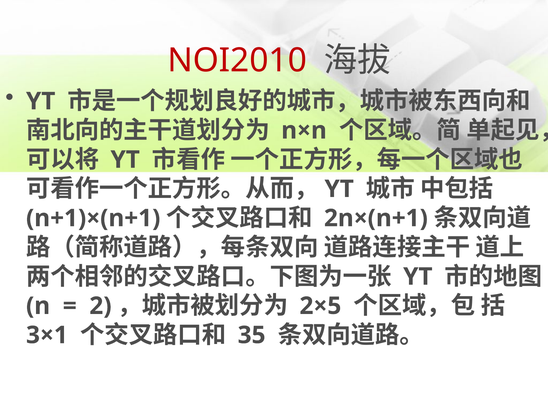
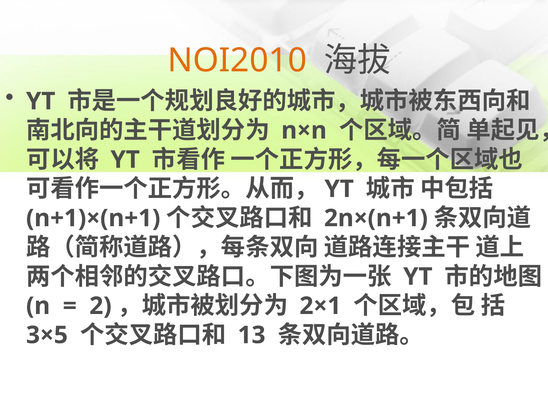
NOI2010 colour: red -> orange
2×5: 2×5 -> 2×1
3×1: 3×1 -> 3×5
35: 35 -> 13
